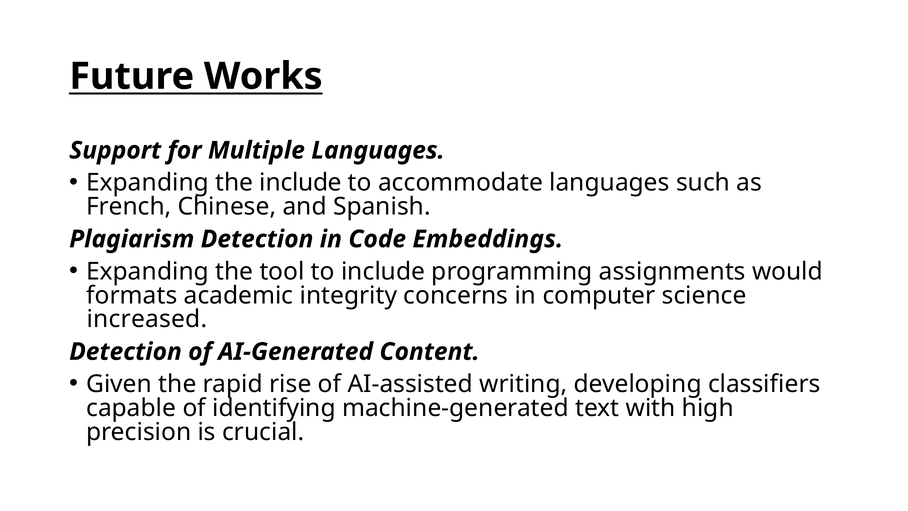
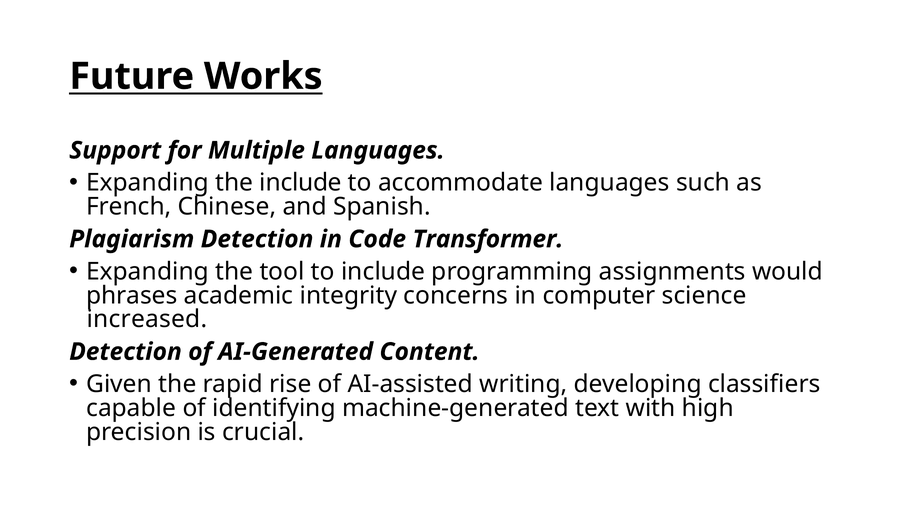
Embeddings: Embeddings -> Transformer
formats: formats -> phrases
